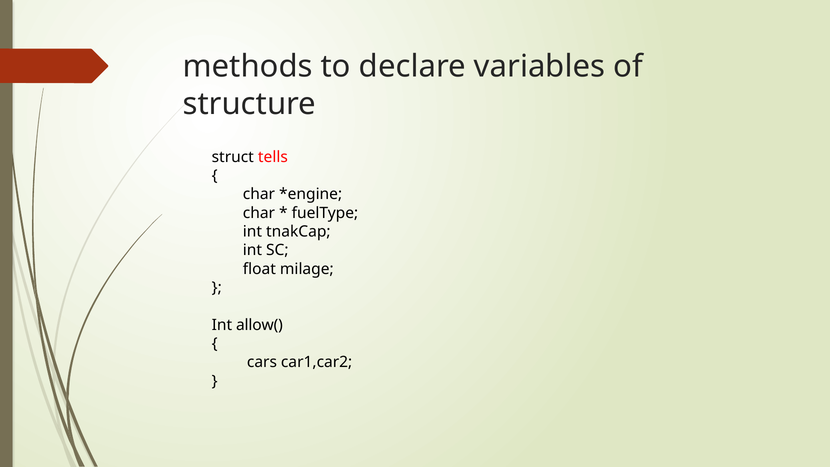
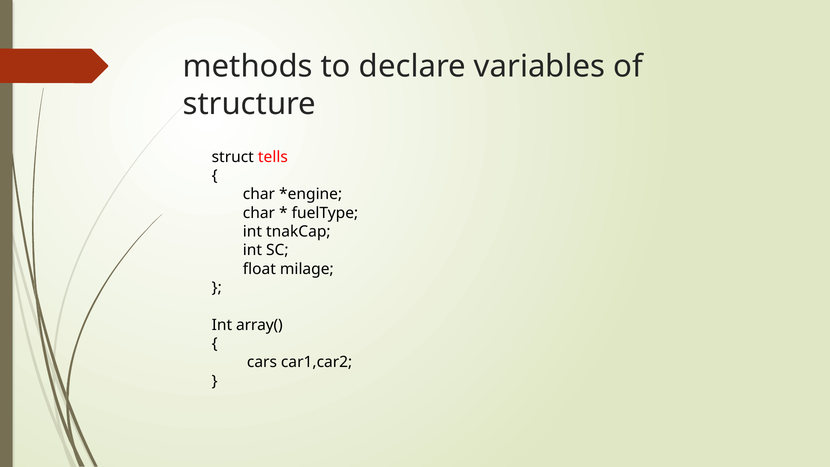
allow(: allow( -> array(
